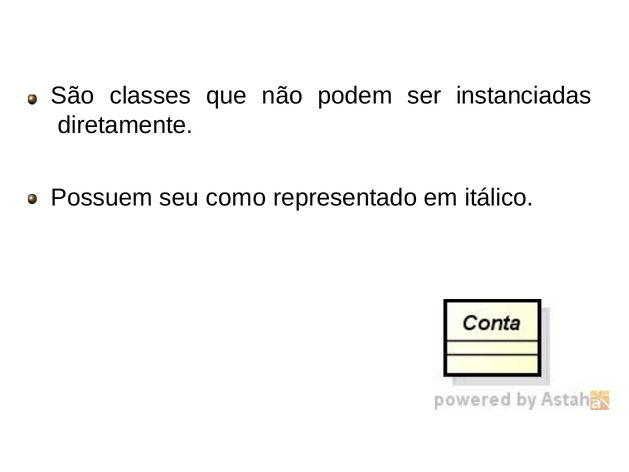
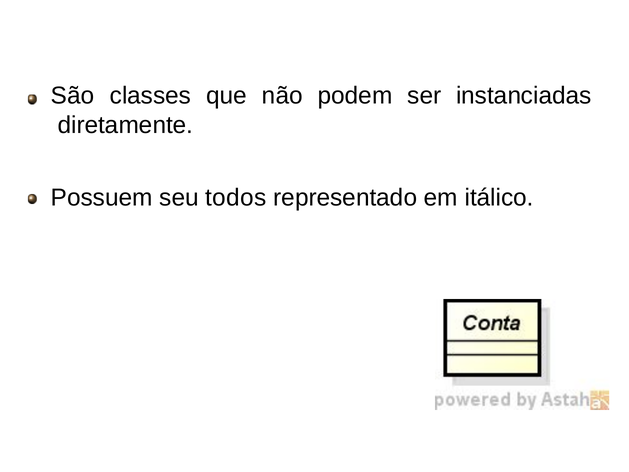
como: como -> todos
